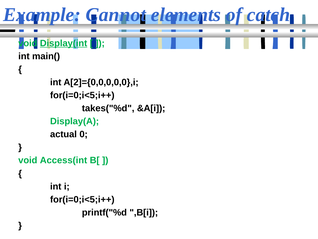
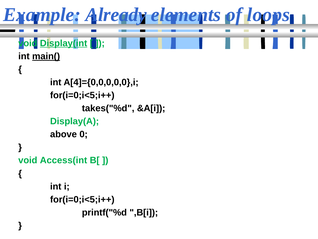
Cannot: Cannot -> Already
catch: catch -> loops
main( underline: none -> present
A[2]={0,0,0,0,0},i: A[2]={0,0,0,0,0},i -> A[4]={0,0,0,0,0},i
actual: actual -> above
